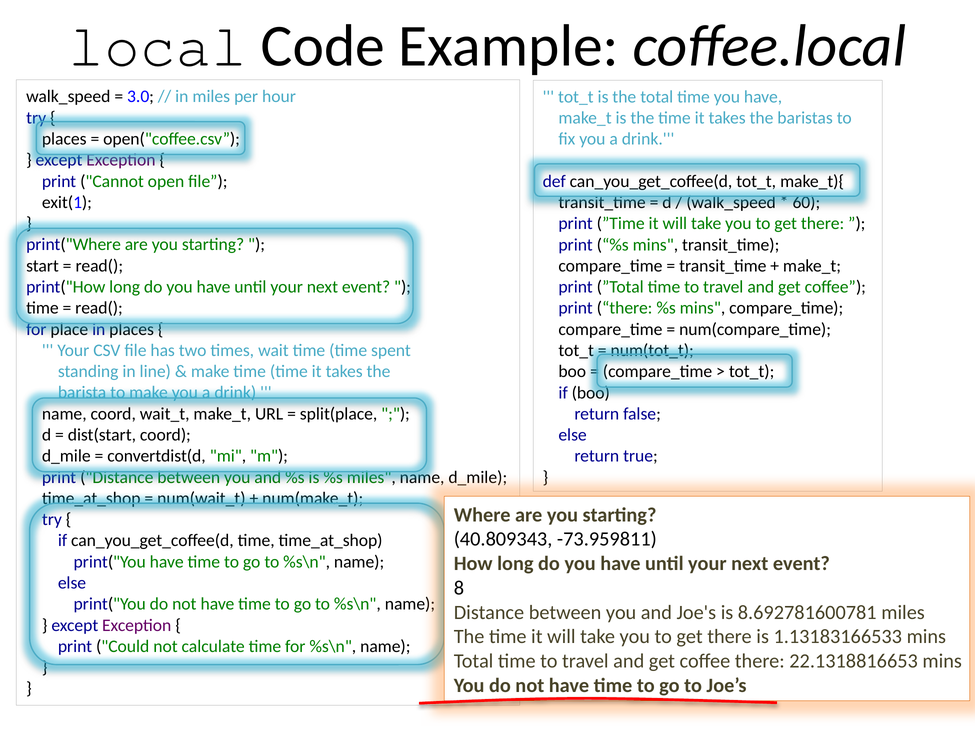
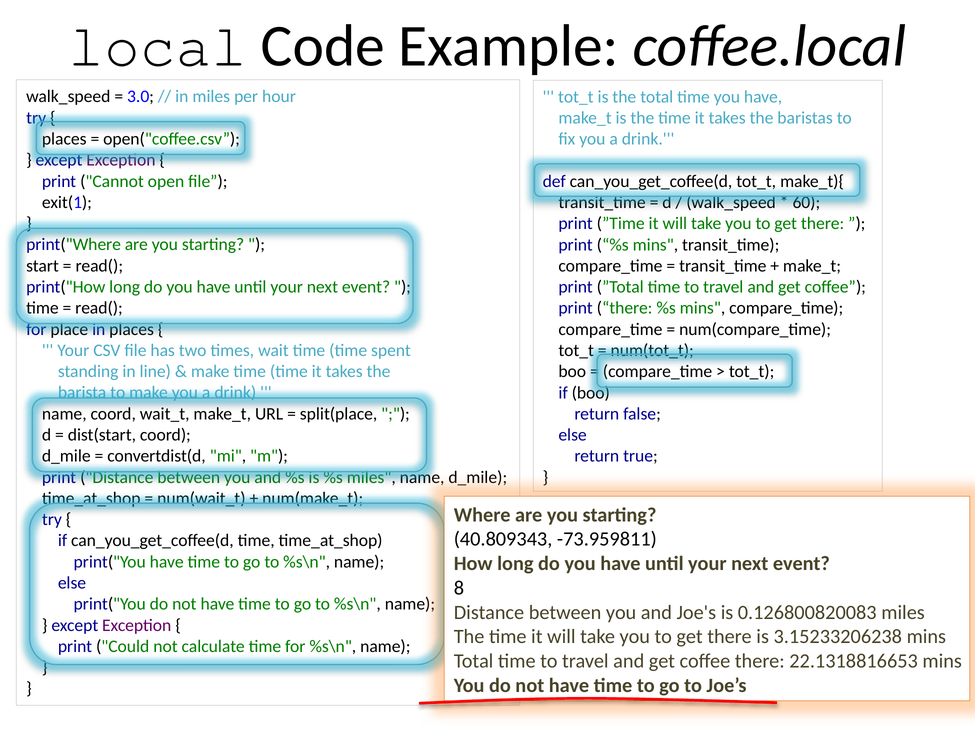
8.692781600781: 8.692781600781 -> 0.126800820083
1.13183166533: 1.13183166533 -> 3.15233206238
